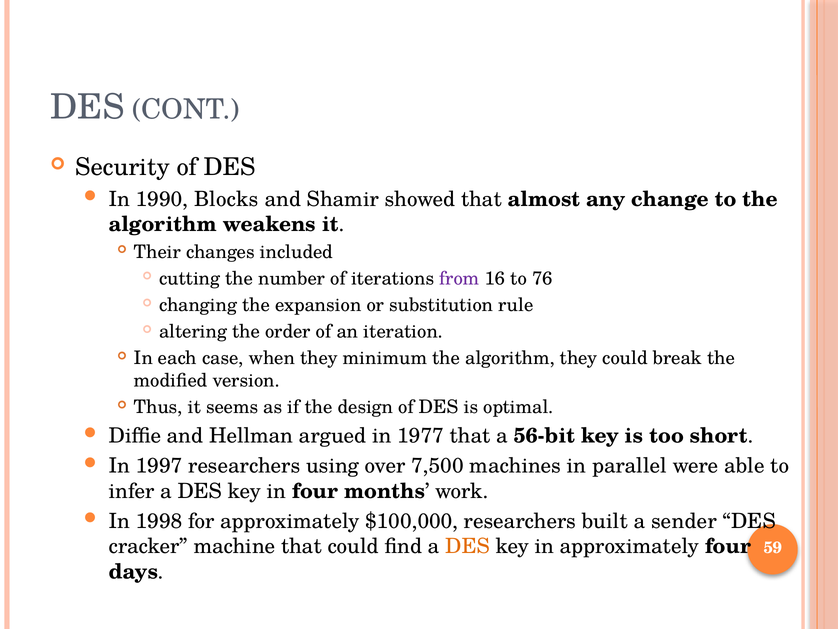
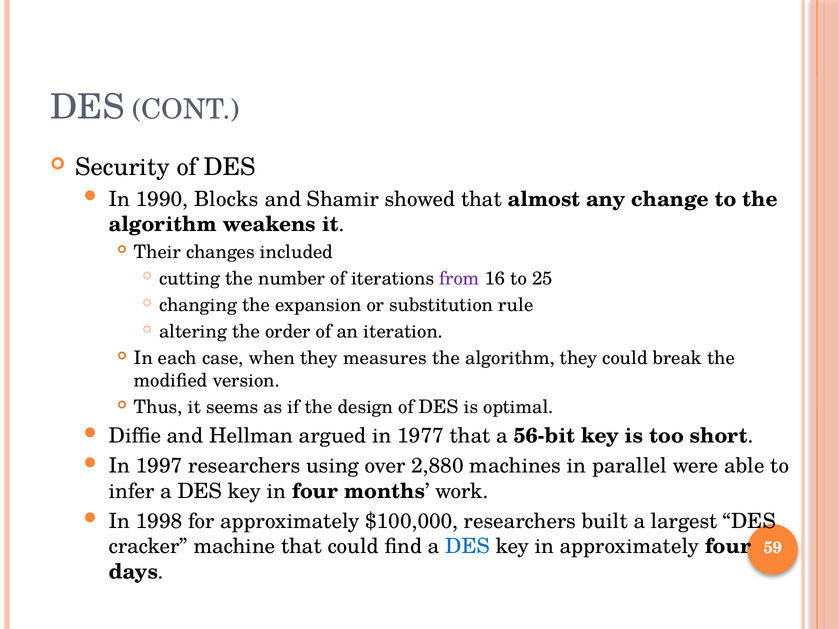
76: 76 -> 25
minimum: minimum -> measures
7,500: 7,500 -> 2,880
sender: sender -> largest
DES at (468, 546) colour: orange -> blue
